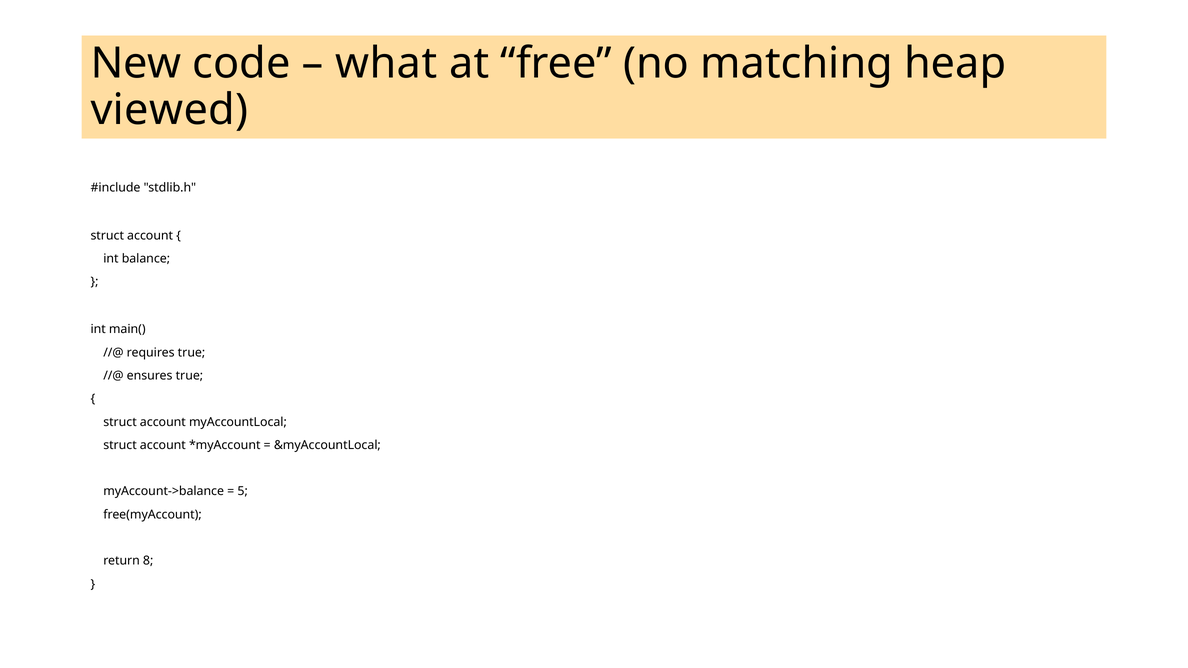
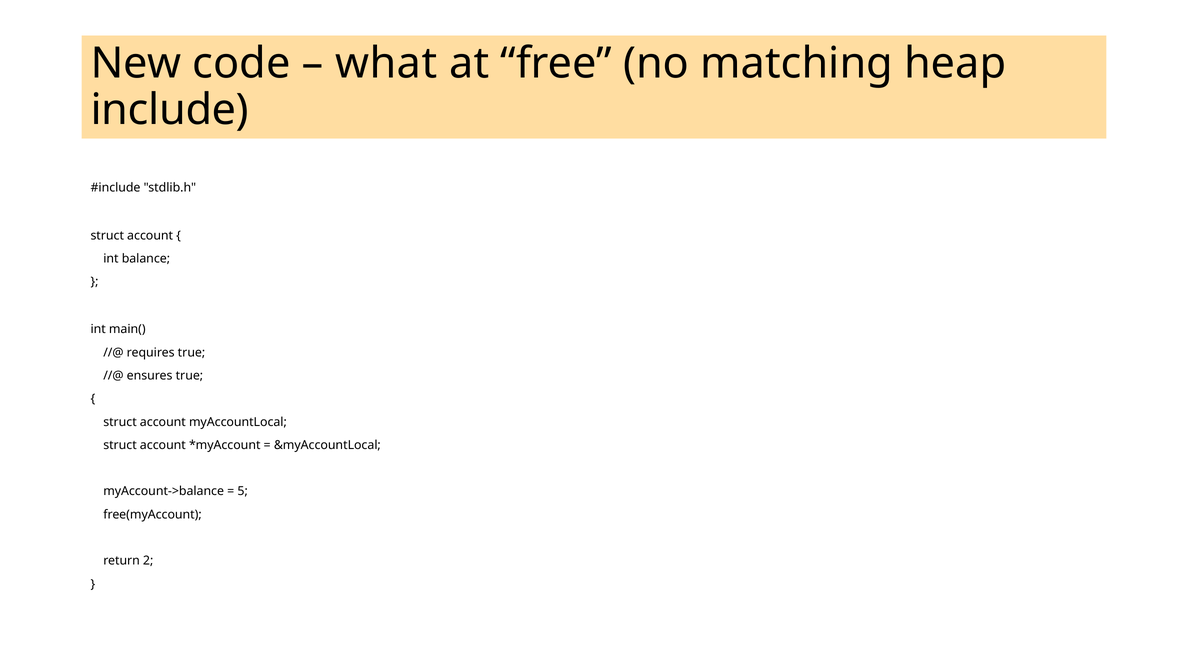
viewed: viewed -> include
8: 8 -> 2
